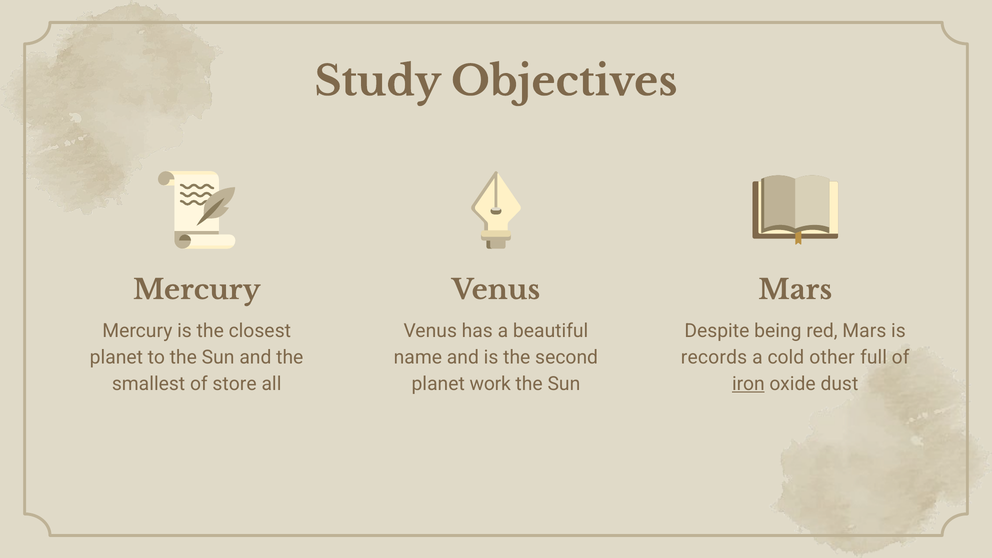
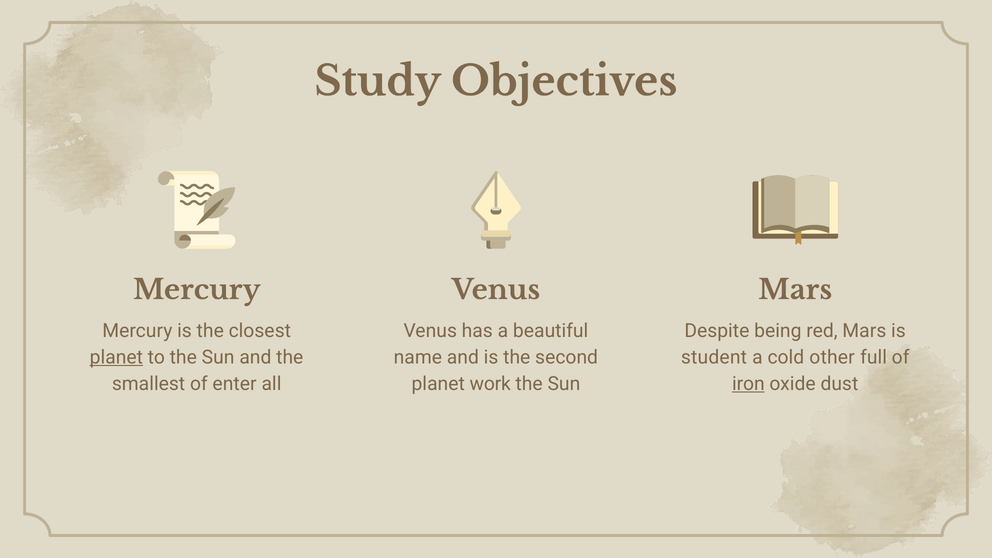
planet at (116, 357) underline: none -> present
records: records -> student
store: store -> enter
